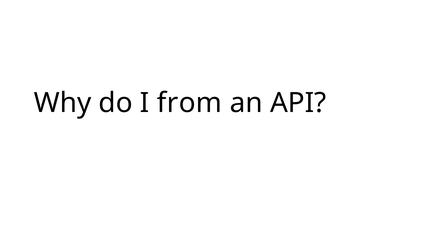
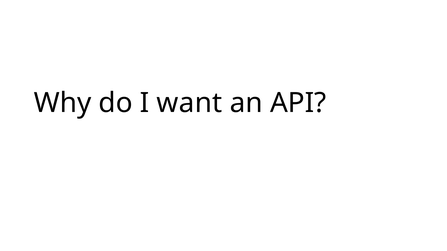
from: from -> want
